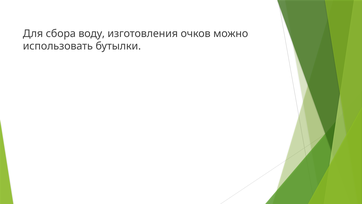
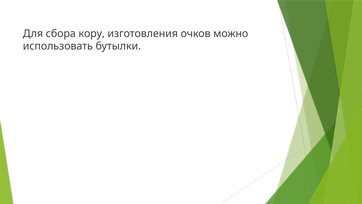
воду: воду -> кору
